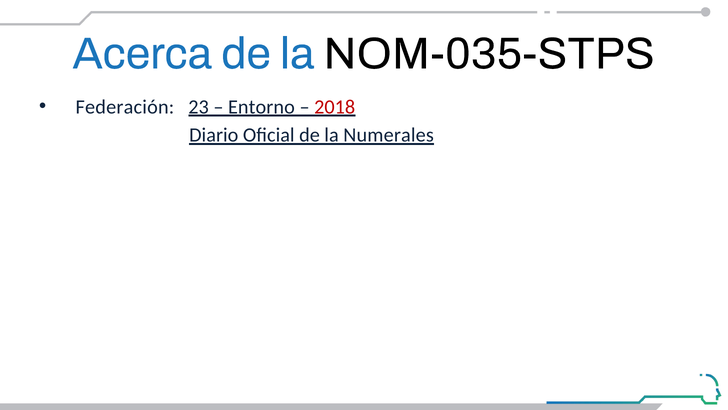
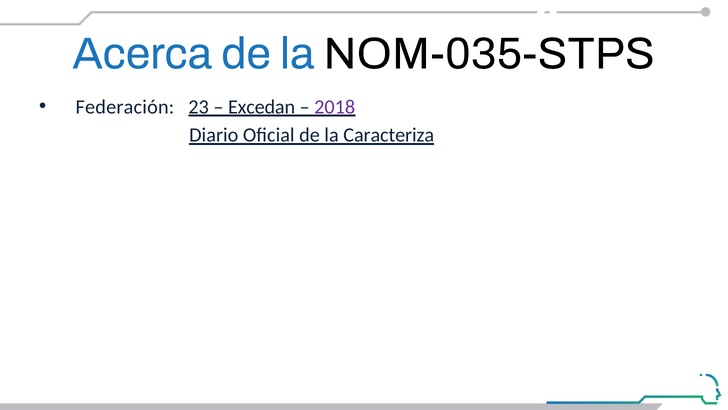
Entorno: Entorno -> Excedan
2018 colour: red -> purple
Numerales: Numerales -> Caracteriza
